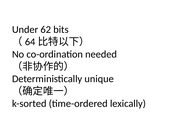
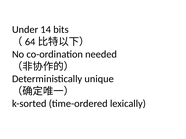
62: 62 -> 14
